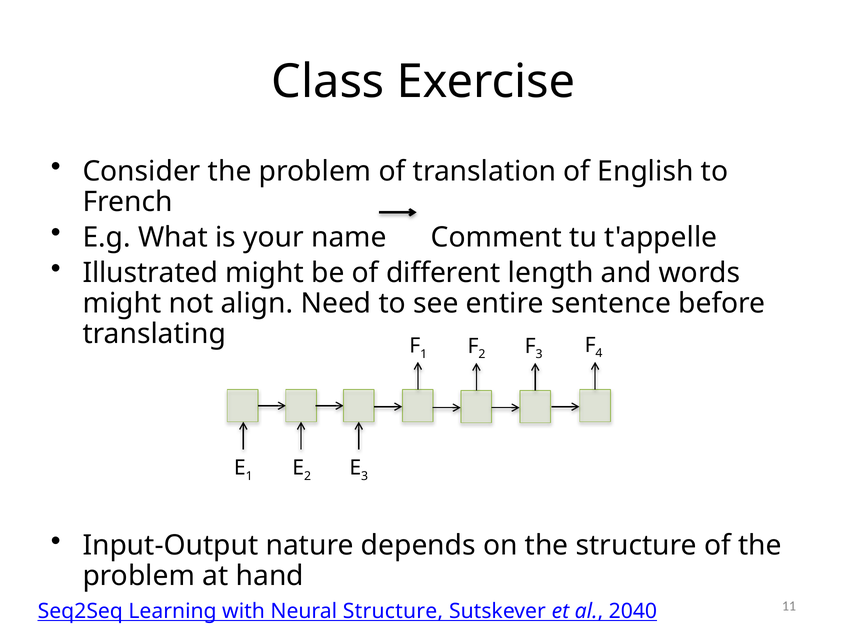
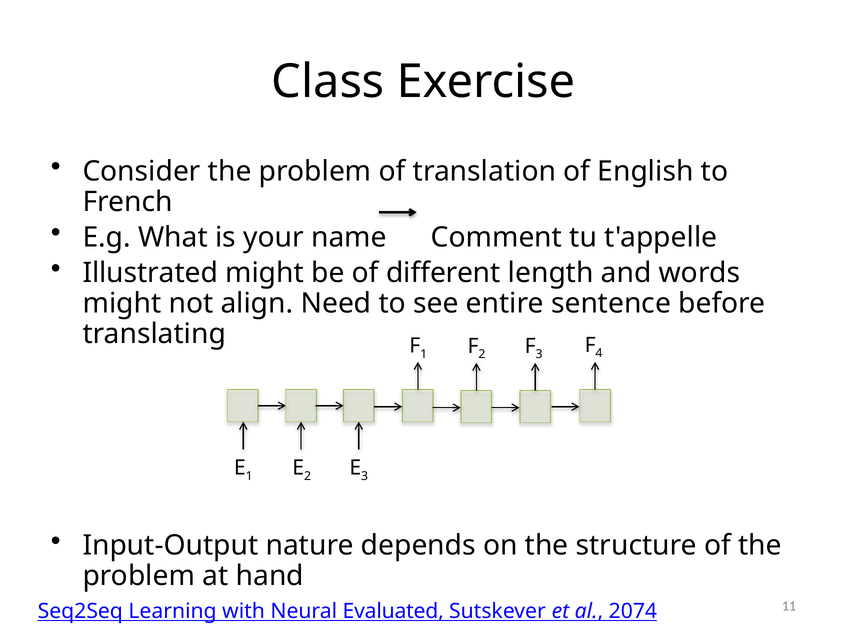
Neural Structure: Structure -> Evaluated
2040: 2040 -> 2074
